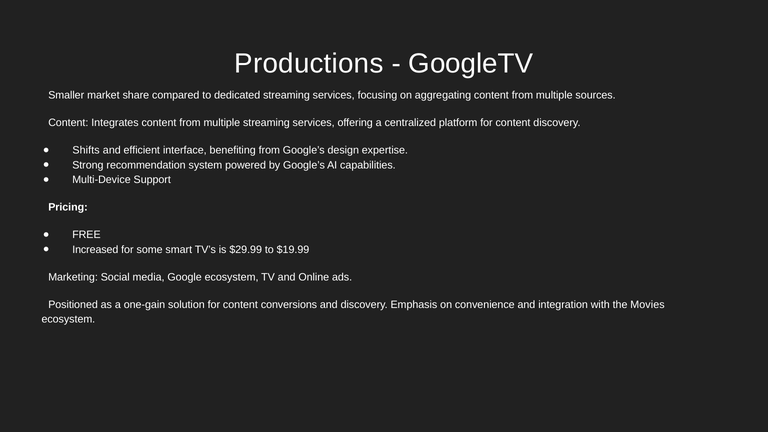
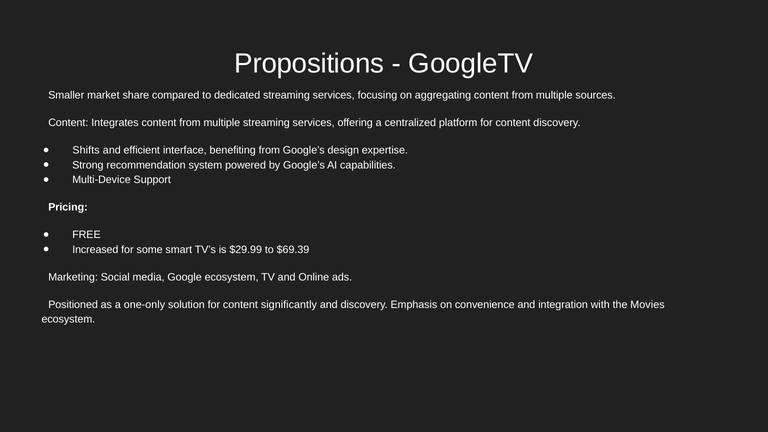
Productions: Productions -> Propositions
$19.99: $19.99 -> $69.39
one-gain: one-gain -> one-only
conversions: conversions -> significantly
